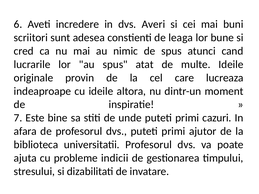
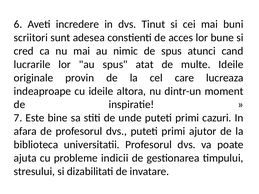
Averi: Averi -> Tinut
leaga: leaga -> acces
